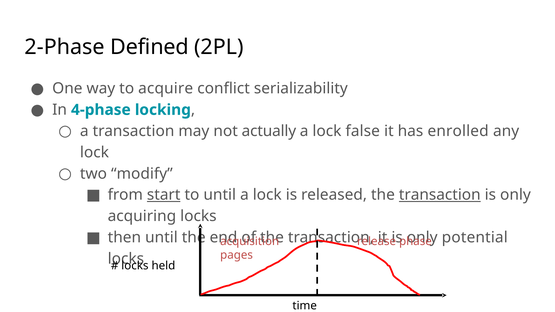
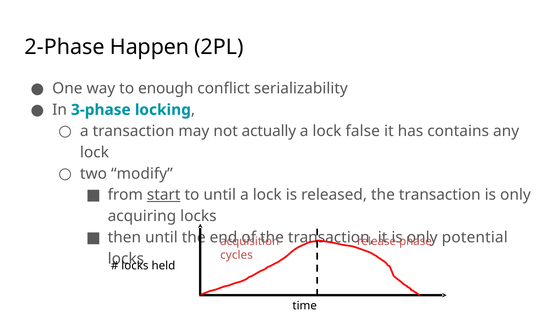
Defined: Defined -> Happen
acquire: acquire -> enough
4-phase: 4-phase -> 3-phase
enrolled: enrolled -> contains
transaction at (440, 195) underline: present -> none
pages: pages -> cycles
